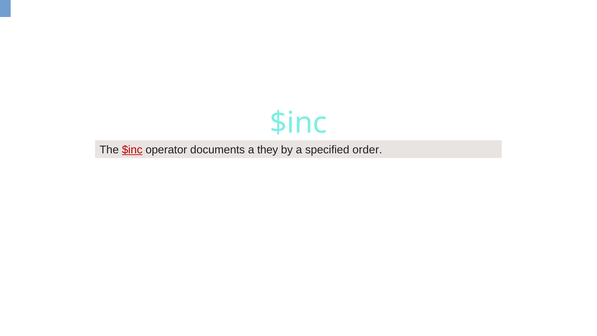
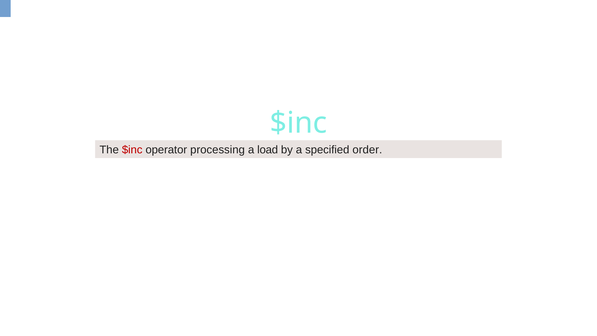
$inc at (132, 150) underline: present -> none
documents: documents -> processing
they: they -> load
